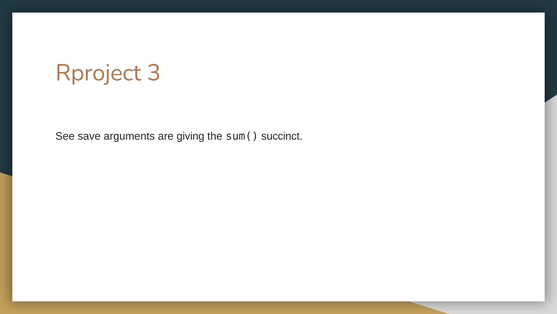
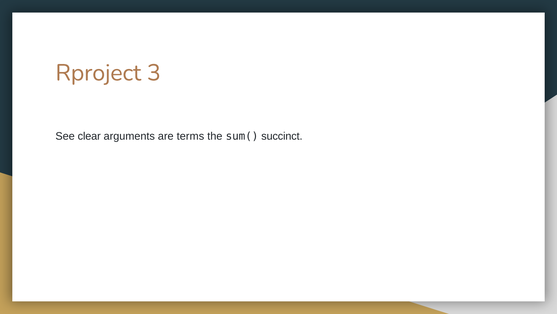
save: save -> clear
giving: giving -> terms
